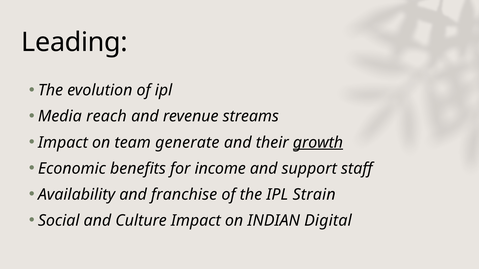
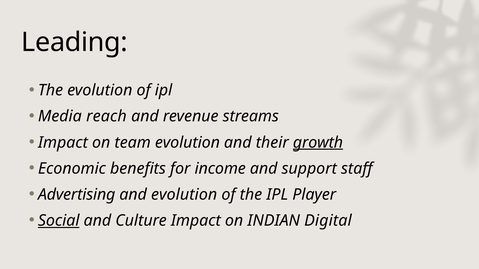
team generate: generate -> evolution
Availability: Availability -> Advertising
and franchise: franchise -> evolution
Strain: Strain -> Player
Social underline: none -> present
